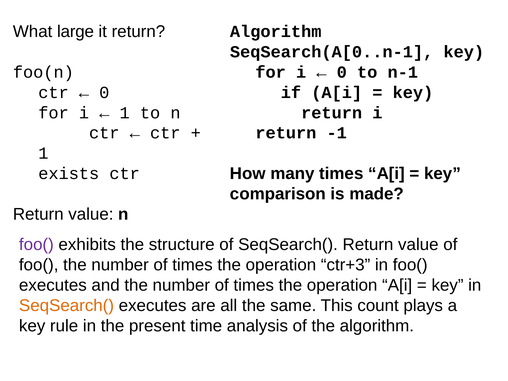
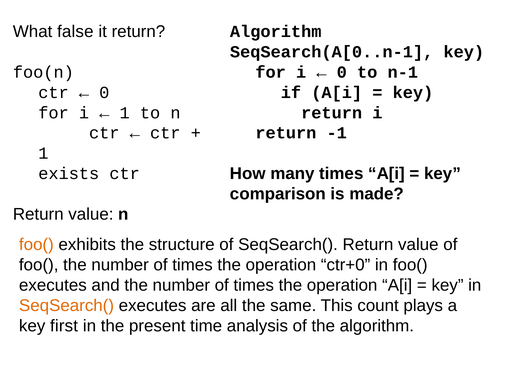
large: large -> false
foo( at (36, 245) colour: purple -> orange
ctr+3: ctr+3 -> ctr+0
rule: rule -> first
